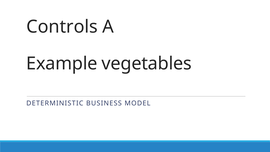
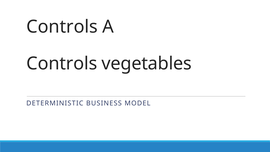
Example at (62, 64): Example -> Controls
